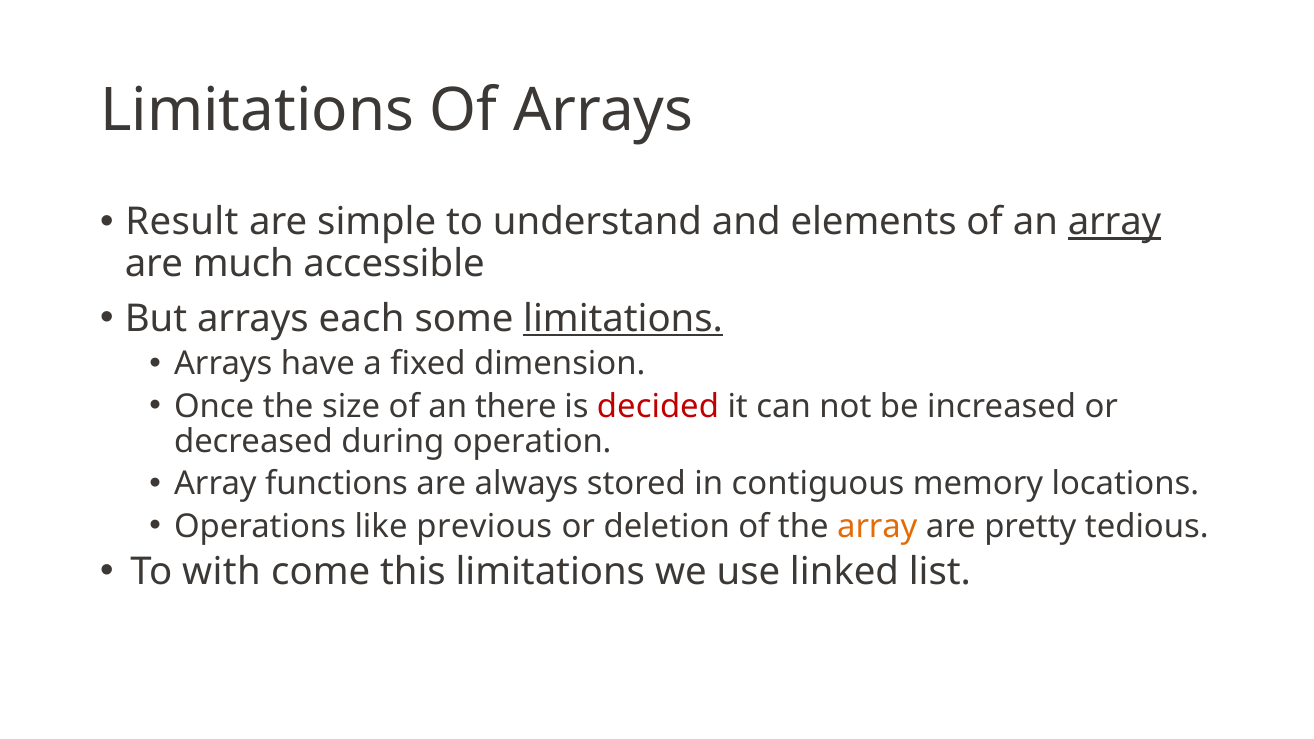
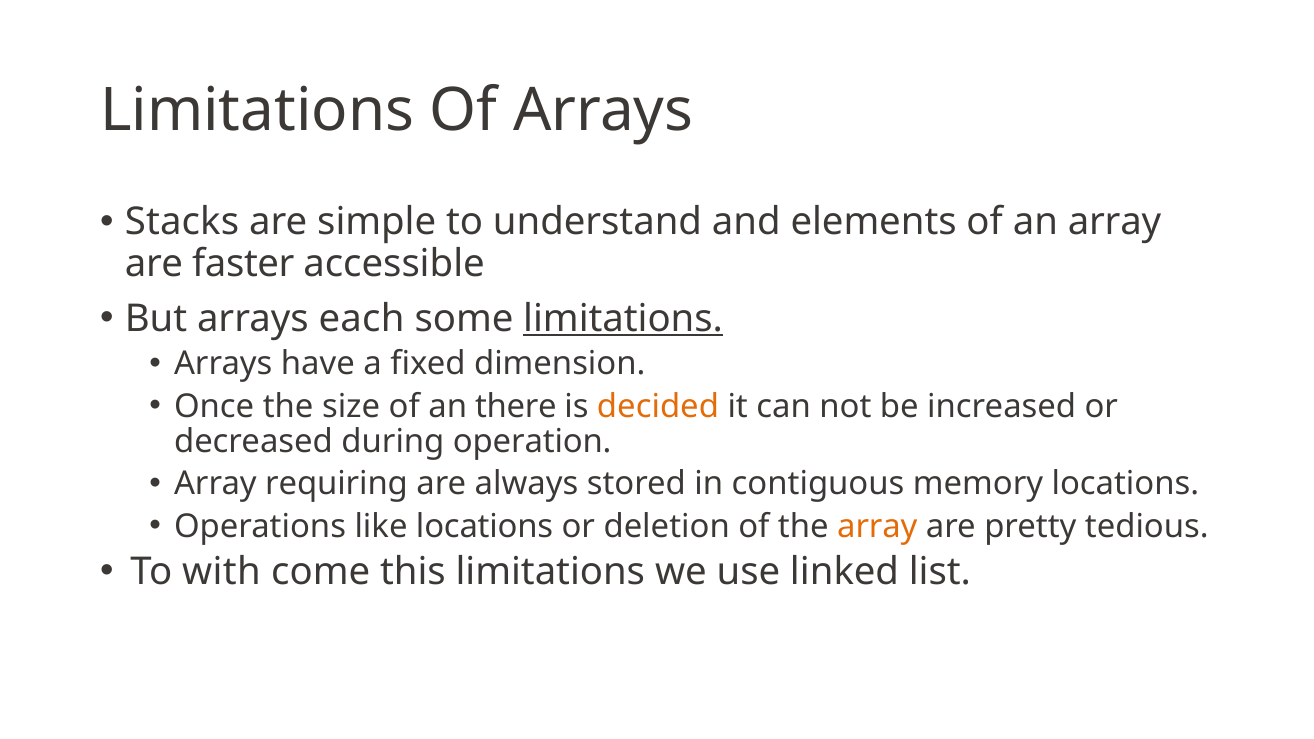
Result: Result -> Stacks
array at (1115, 222) underline: present -> none
much: much -> faster
decided colour: red -> orange
functions: functions -> requiring
like previous: previous -> locations
